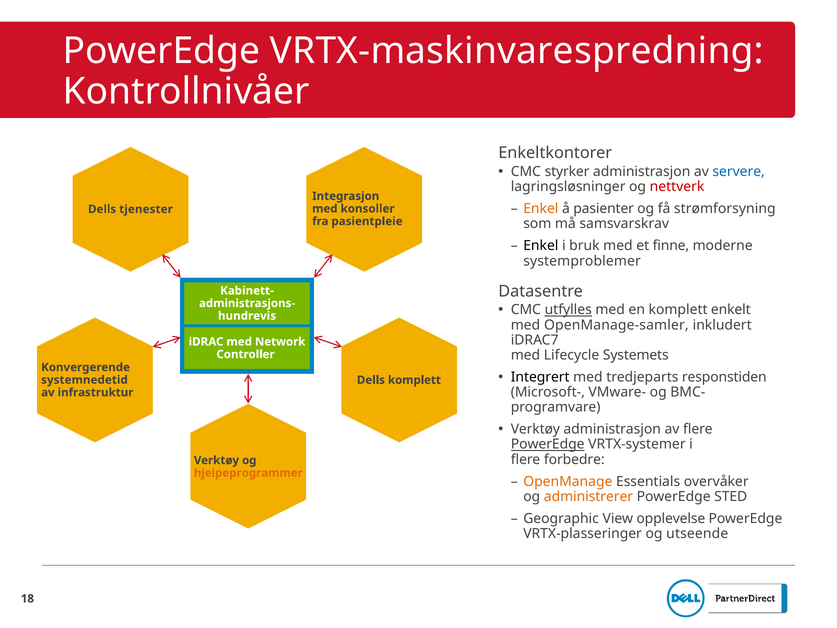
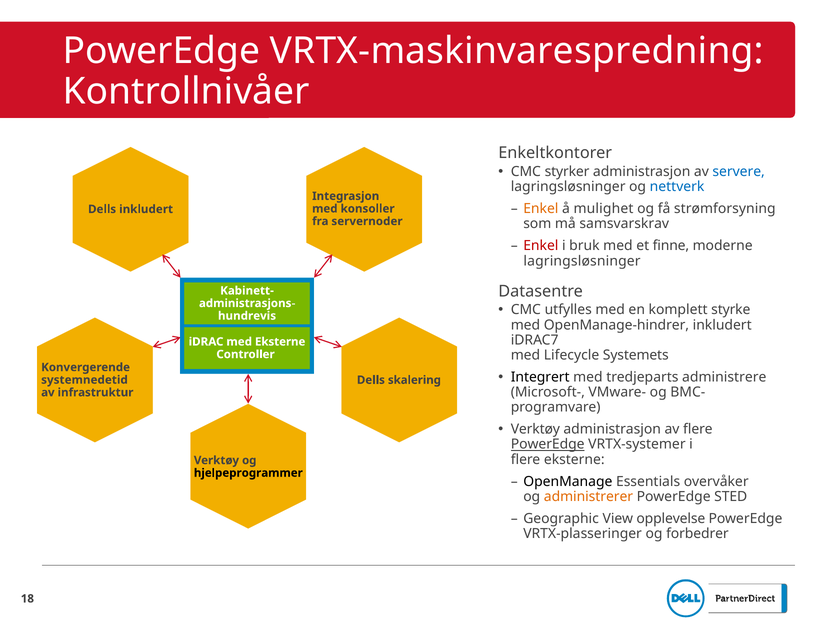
nettverk colour: red -> blue
pasienter: pasienter -> mulighet
Dells tjenester: tjenester -> inkludert
pasientpleie: pasientpleie -> servernoder
Enkel at (541, 246) colour: black -> red
systemproblemer at (582, 261): systemproblemer -> lagringsløsninger
utfylles underline: present -> none
enkelt: enkelt -> styrke
OpenManage-samler: OpenManage-samler -> OpenManage-hindrer
med Network: Network -> Eksterne
responstiden: responstiden -> administrere
Dells komplett: komplett -> skalering
flere forbedre: forbedre -> eksterne
hjelpeprogrammer colour: orange -> black
OpenManage colour: orange -> black
utseende: utseende -> forbedrer
